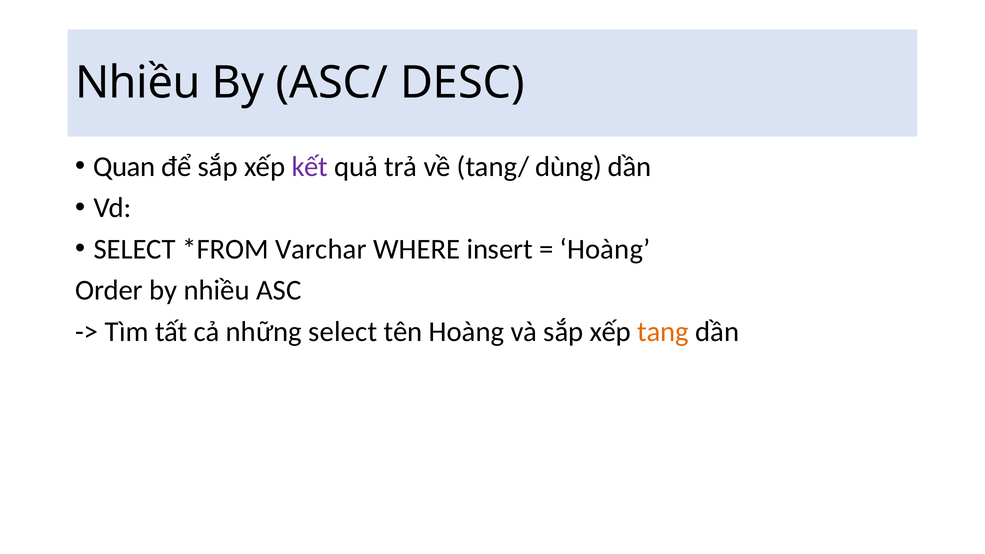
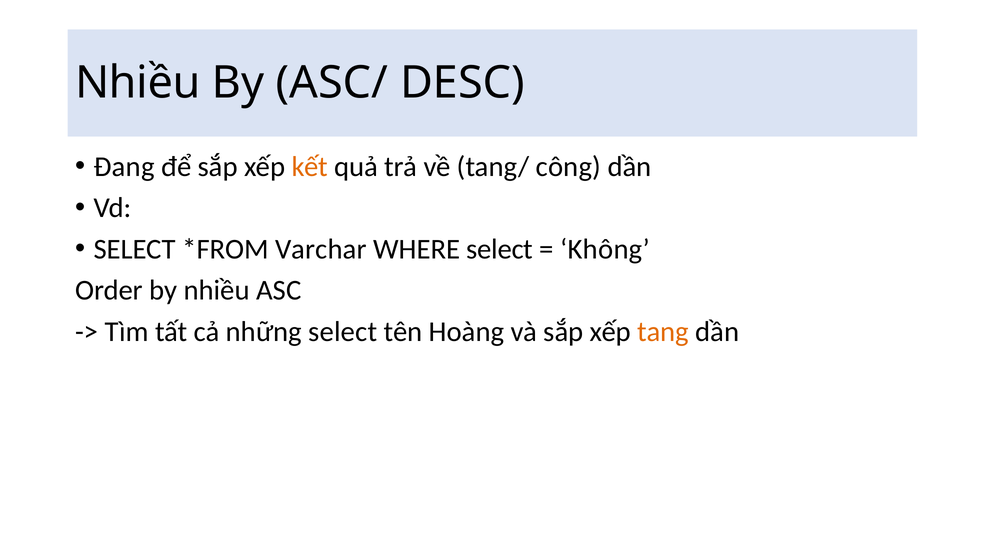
Quan: Quan -> Đang
kết colour: purple -> orange
dùng: dùng -> công
WHERE insert: insert -> select
Hoàng at (605, 249): Hoàng -> Không
